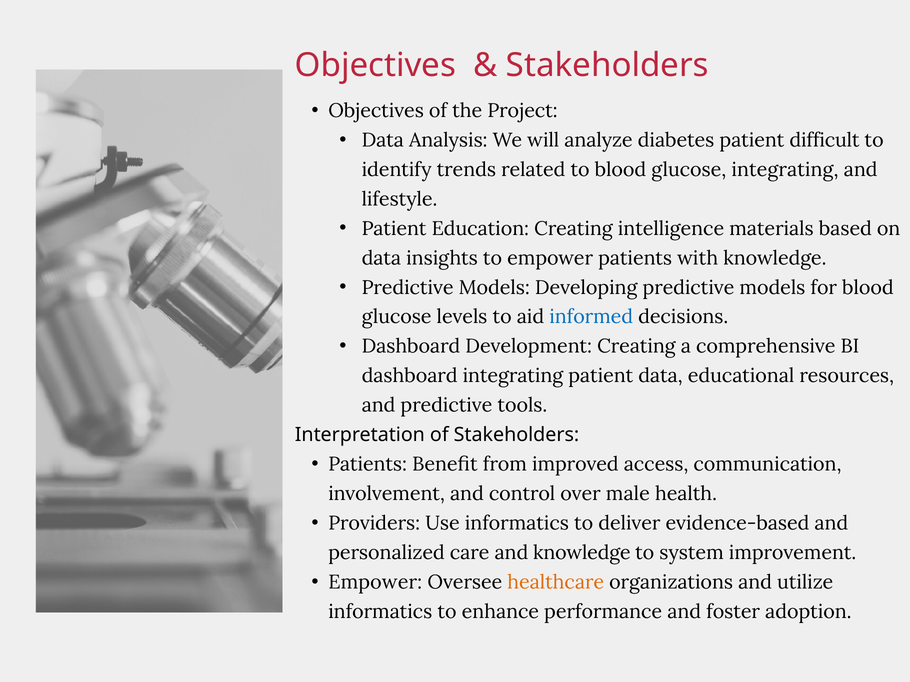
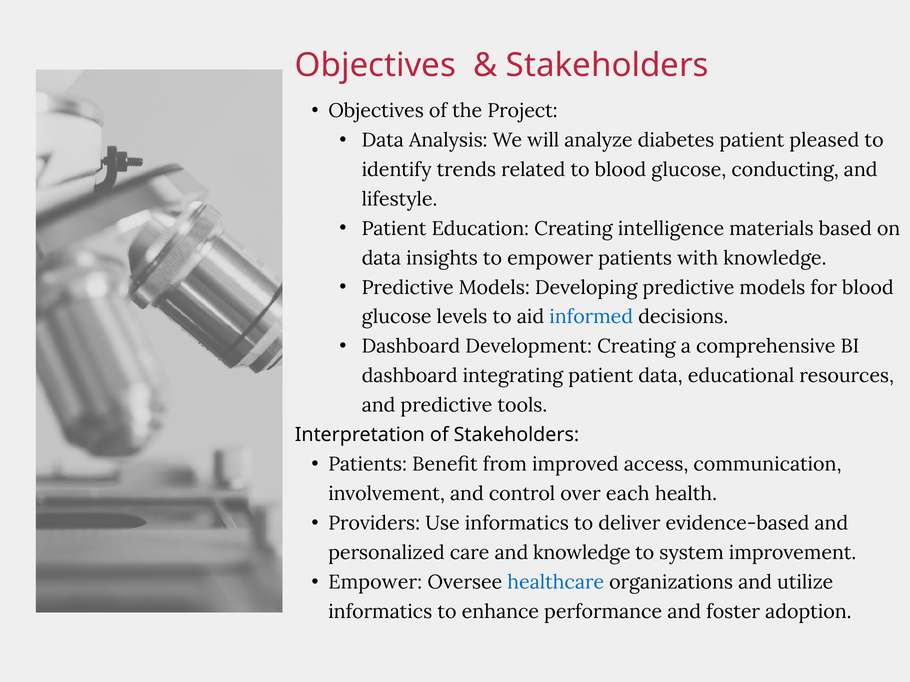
difficult: difficult -> pleased
glucose integrating: integrating -> conducting
male: male -> each
healthcare colour: orange -> blue
